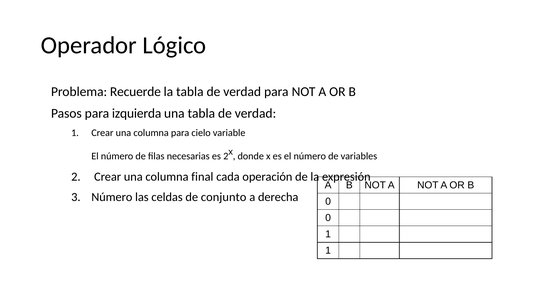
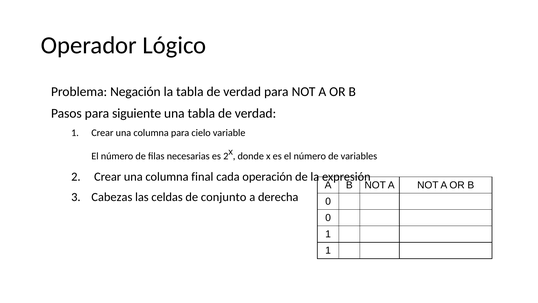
Recuerde: Recuerde -> Negación
izquierda: izquierda -> siguiente
Número at (112, 197): Número -> Cabezas
